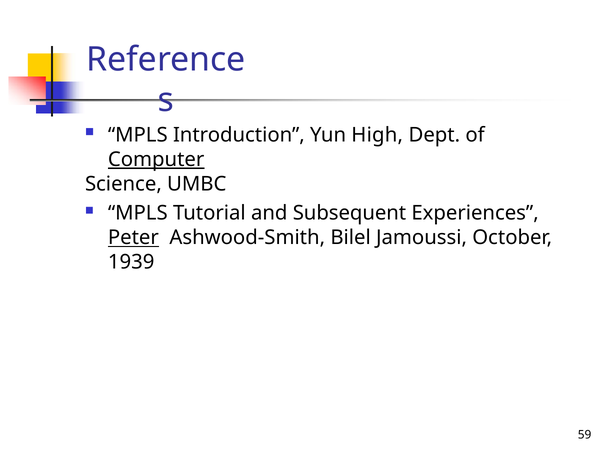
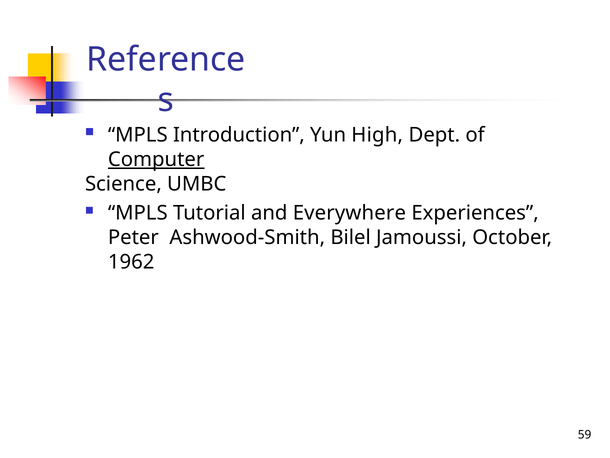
Subsequent: Subsequent -> Everywhere
Peter underline: present -> none
1939: 1939 -> 1962
